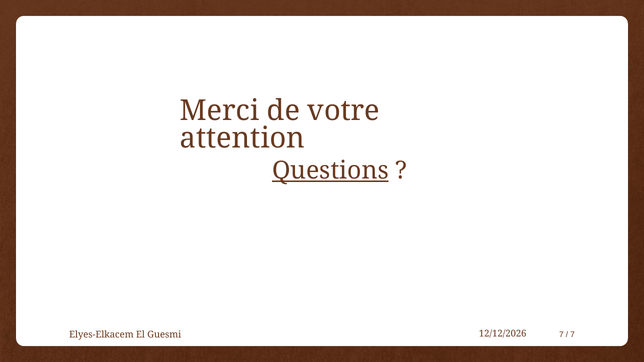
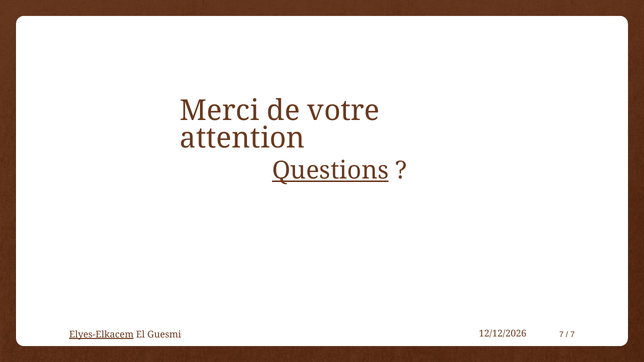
Elyes-Elkacem underline: none -> present
